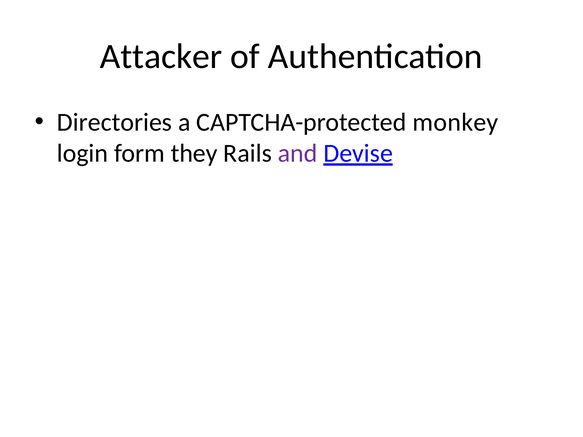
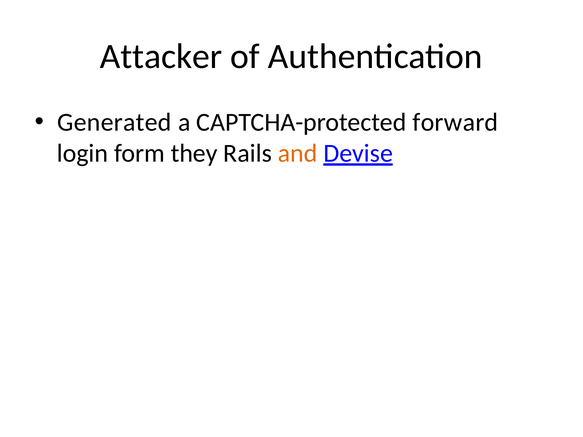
Directories: Directories -> Generated
monkey: monkey -> forward
and colour: purple -> orange
